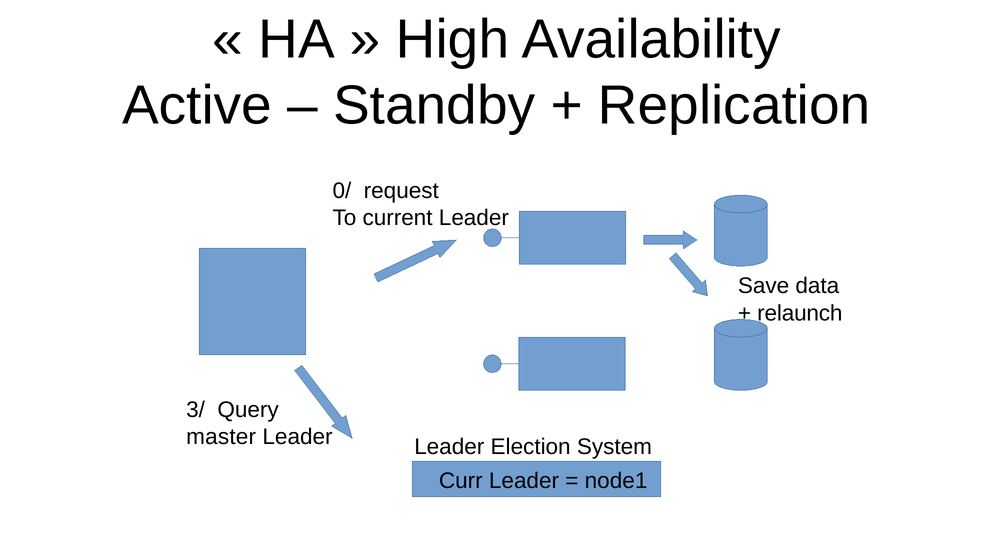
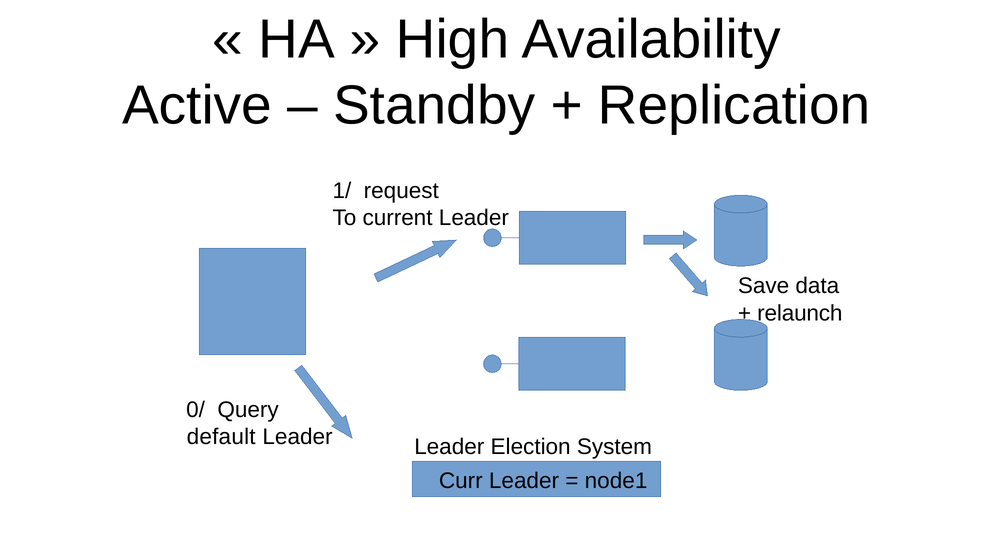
0/: 0/ -> 1/
3/: 3/ -> 0/
master: master -> default
